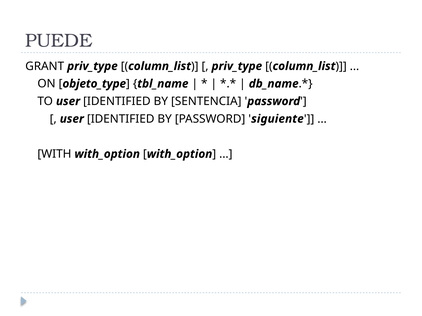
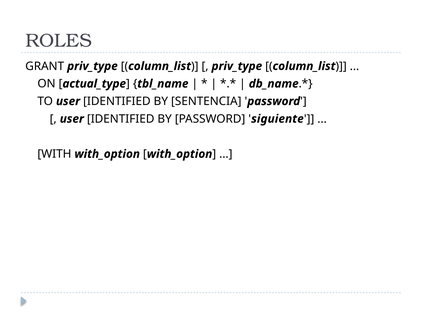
PUEDE: PUEDE -> ROLES
objeto_type: objeto_type -> actual_type
